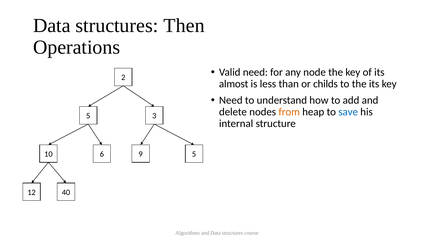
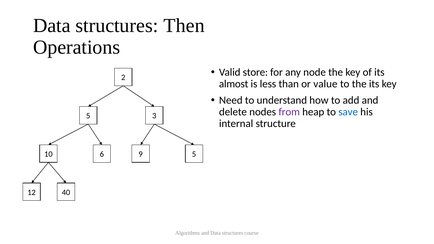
Valid need: need -> store
childs: childs -> value
from colour: orange -> purple
